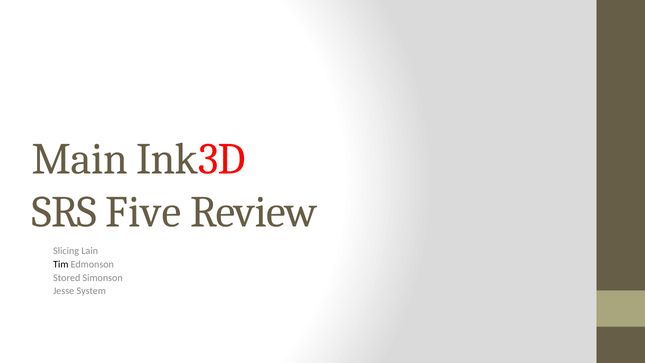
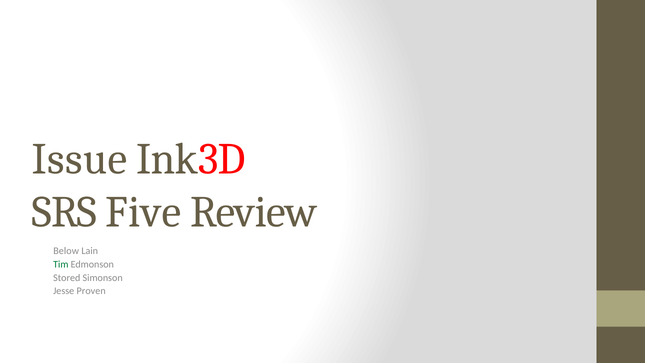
Main: Main -> Issue
Slicing: Slicing -> Below
Tim colour: black -> green
System: System -> Proven
